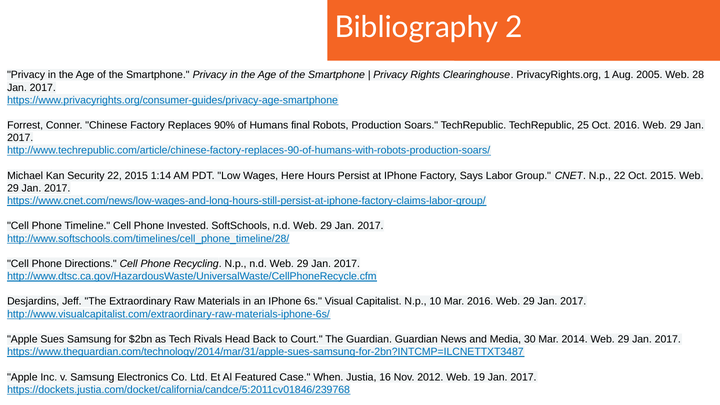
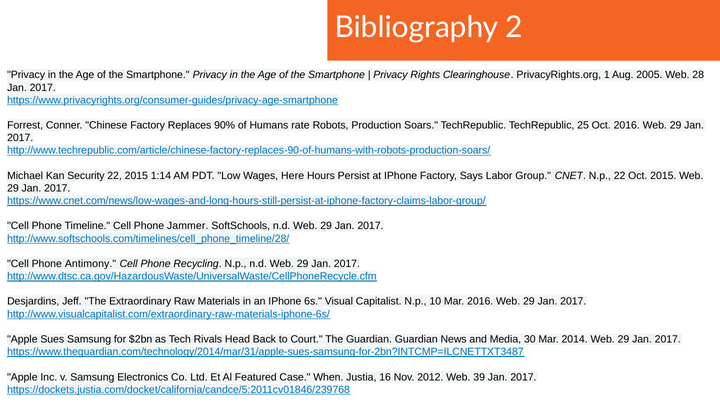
final: final -> rate
Invested: Invested -> Jammer
Directions: Directions -> Antimony
19: 19 -> 39
